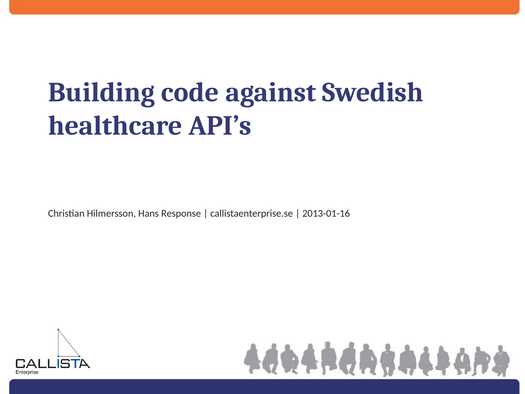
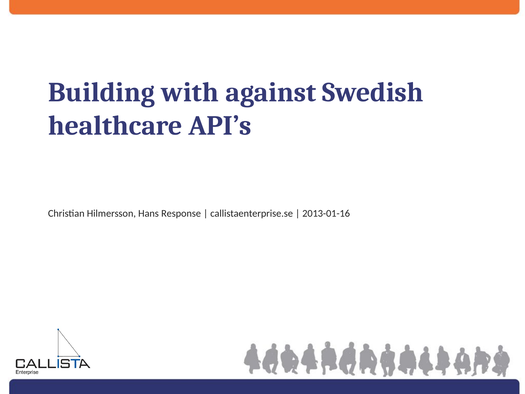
code: code -> with
